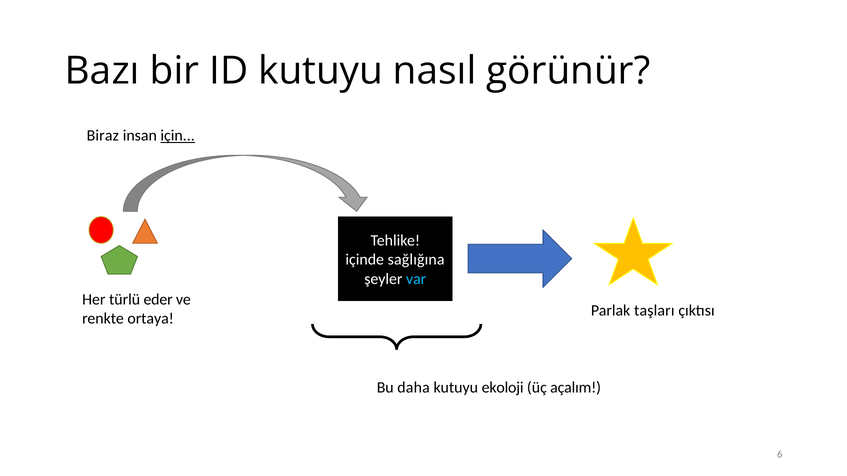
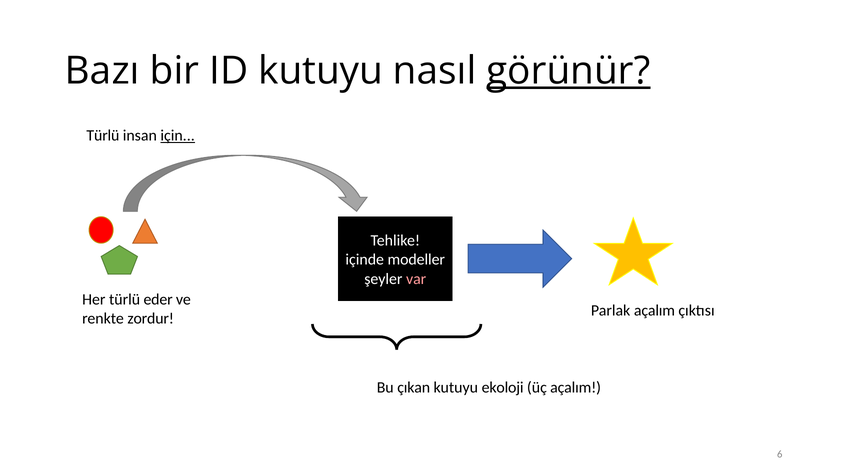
görünür underline: none -> present
Biraz at (103, 136): Biraz -> Türlü
sağlığına: sağlığına -> modeller
var colour: light blue -> pink
Parlak taşları: taşları -> açalım
ortaya: ortaya -> zordur
daha: daha -> çıkan
